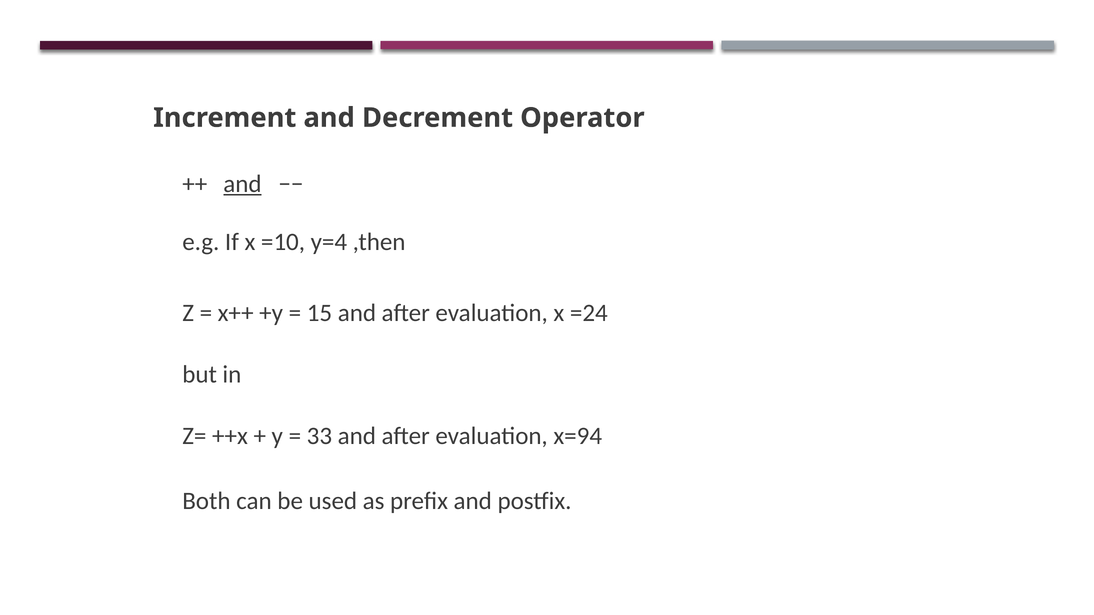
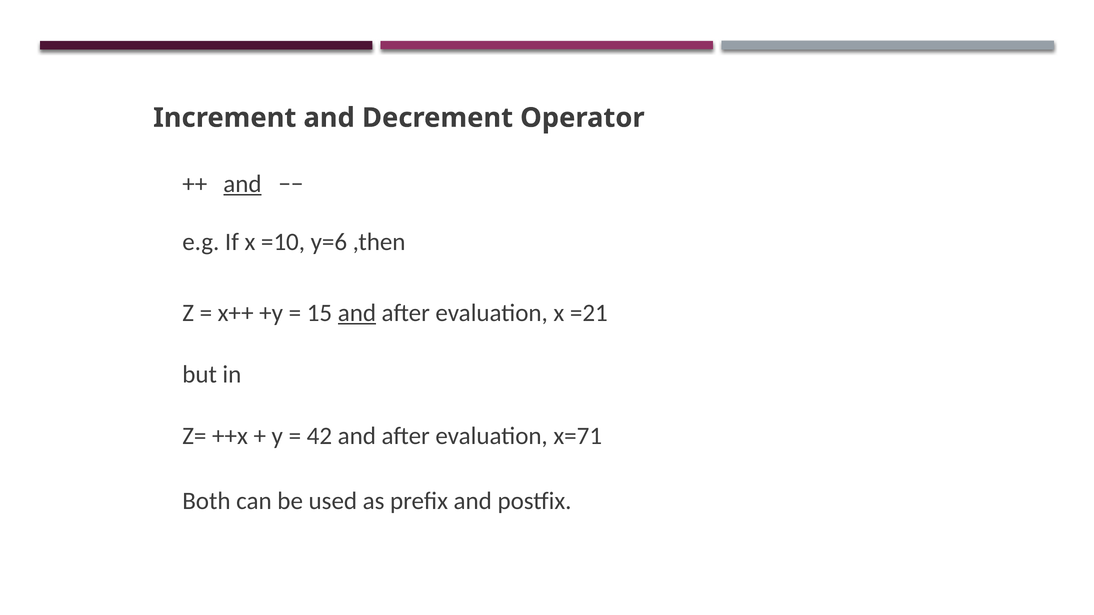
y=4: y=4 -> y=6
and at (357, 313) underline: none -> present
=24: =24 -> =21
33: 33 -> 42
x=94: x=94 -> x=71
